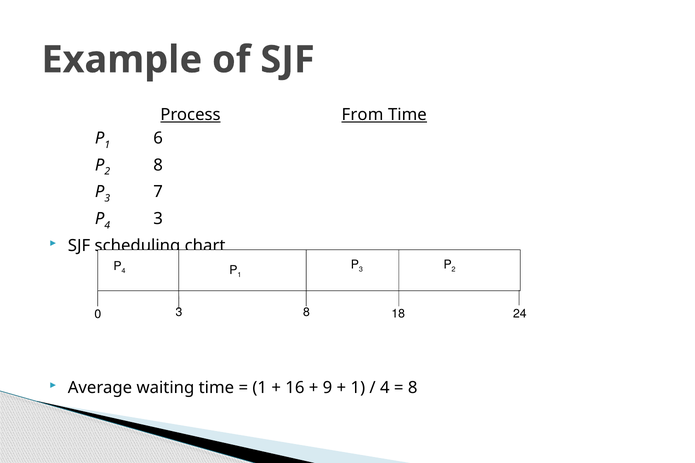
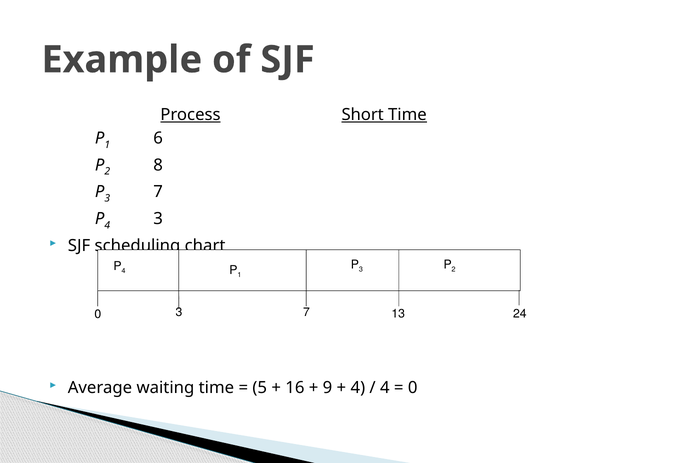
From: From -> Short
18: 18 -> 13
0 8: 8 -> 7
1 at (260, 388): 1 -> 5
1 at (358, 388): 1 -> 4
8 at (413, 388): 8 -> 0
